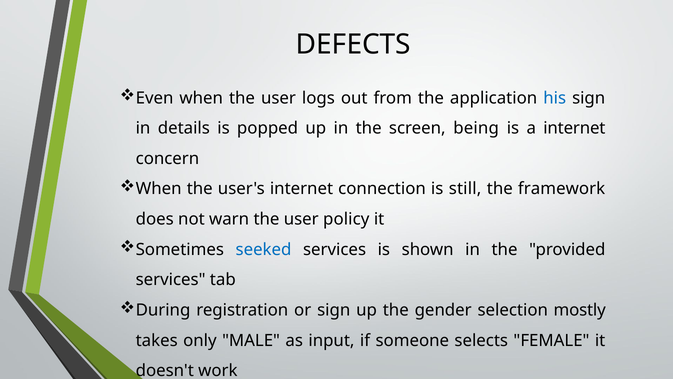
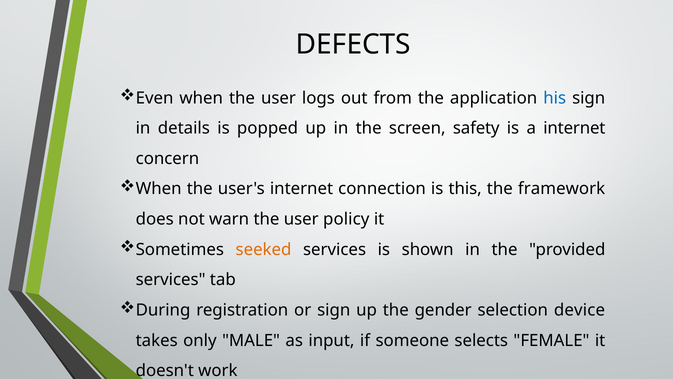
being: being -> safety
still: still -> this
seeked colour: blue -> orange
mostly: mostly -> device
